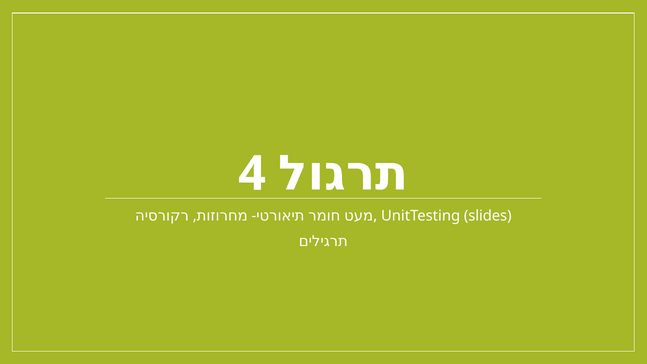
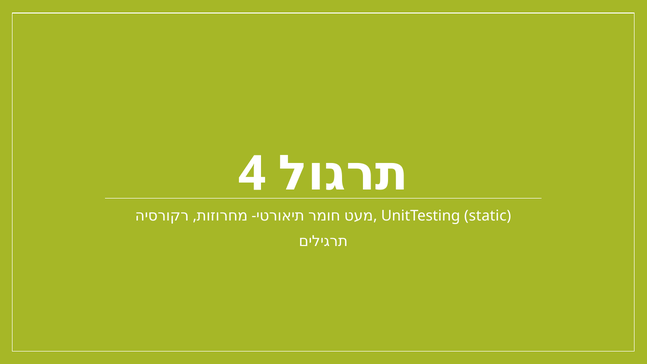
slides: slides -> static
